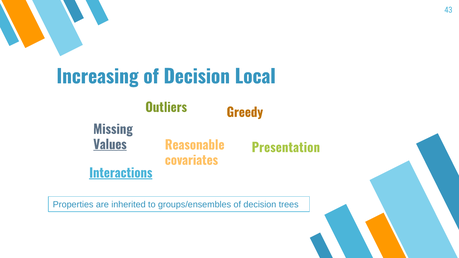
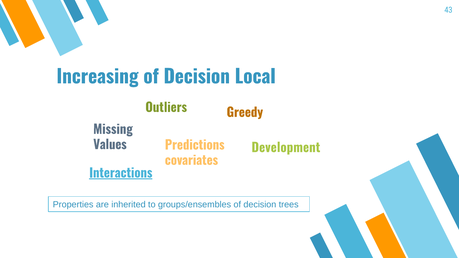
Values underline: present -> none
Reasonable: Reasonable -> Predictions
Presentation: Presentation -> Development
